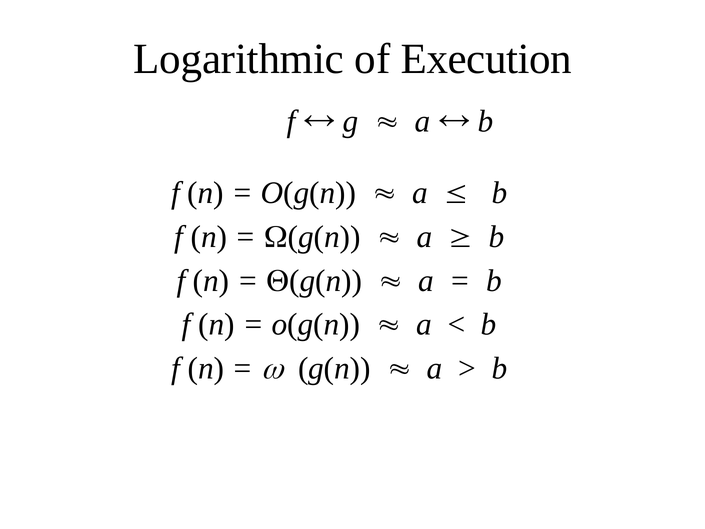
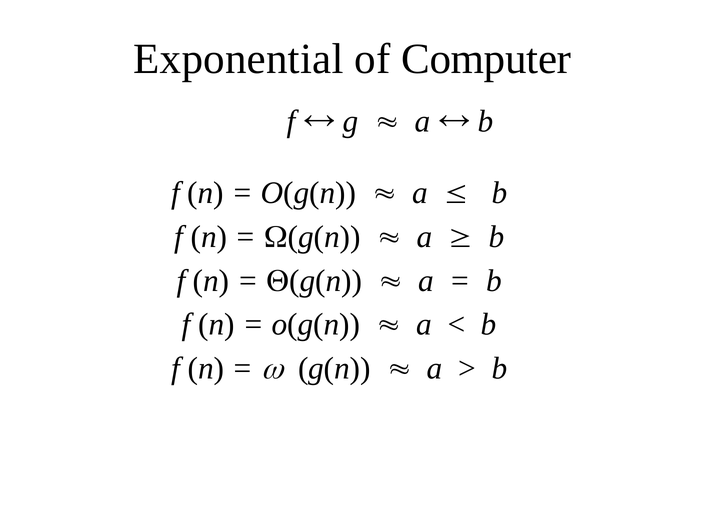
Logarithmic: Logarithmic -> Exponential
Execution: Execution -> Computer
